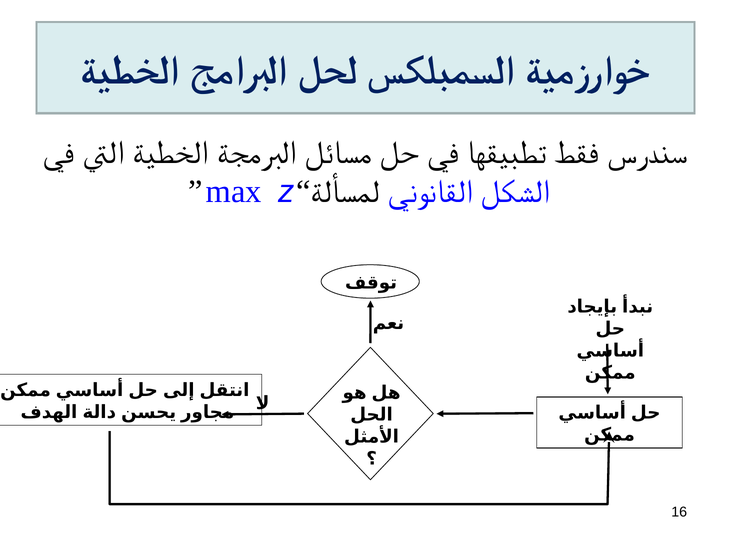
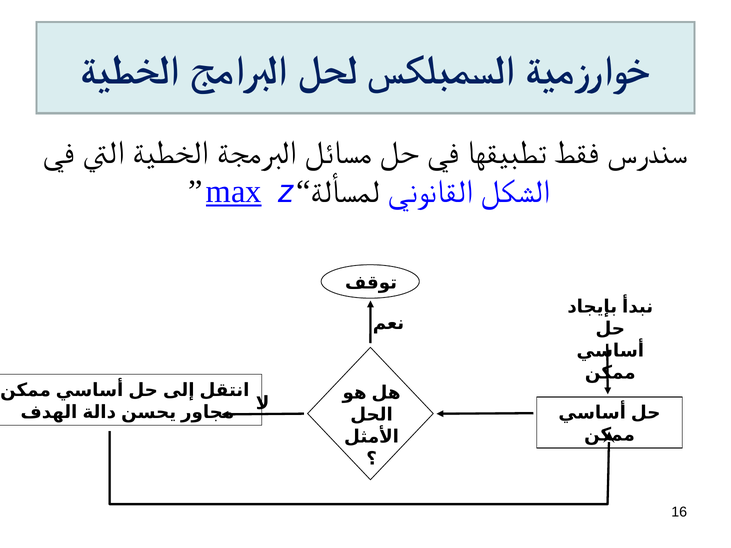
max underline: none -> present
